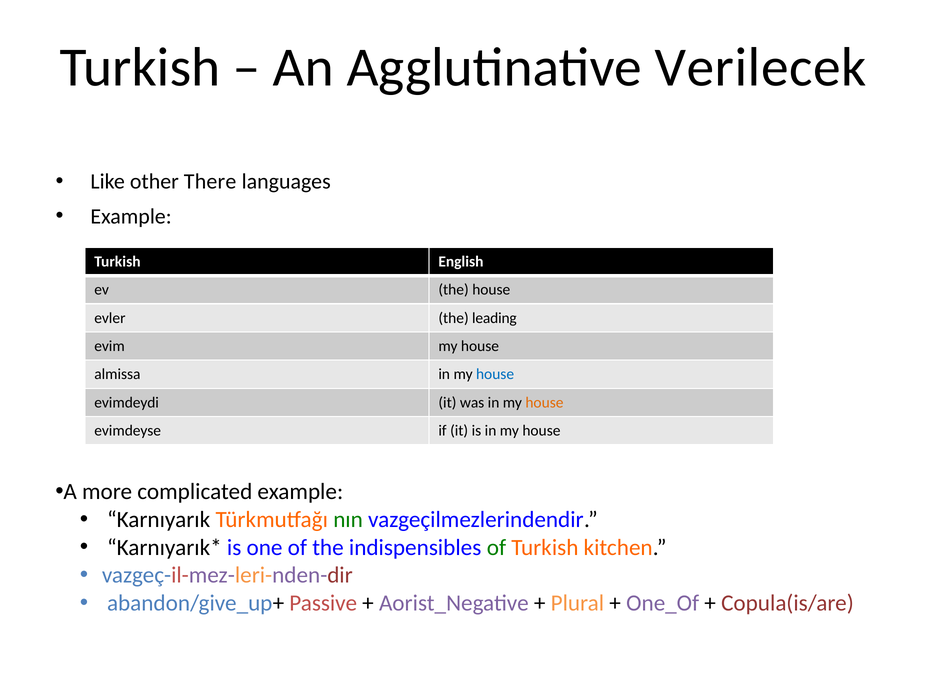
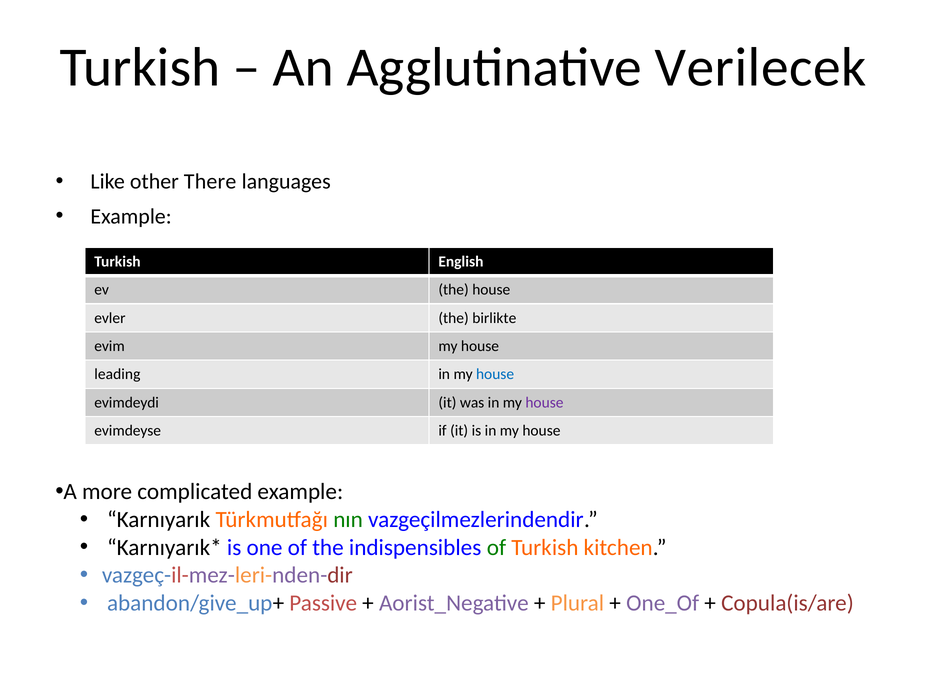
leading: leading -> birlikte
almissa: almissa -> leading
house at (544, 403) colour: orange -> purple
